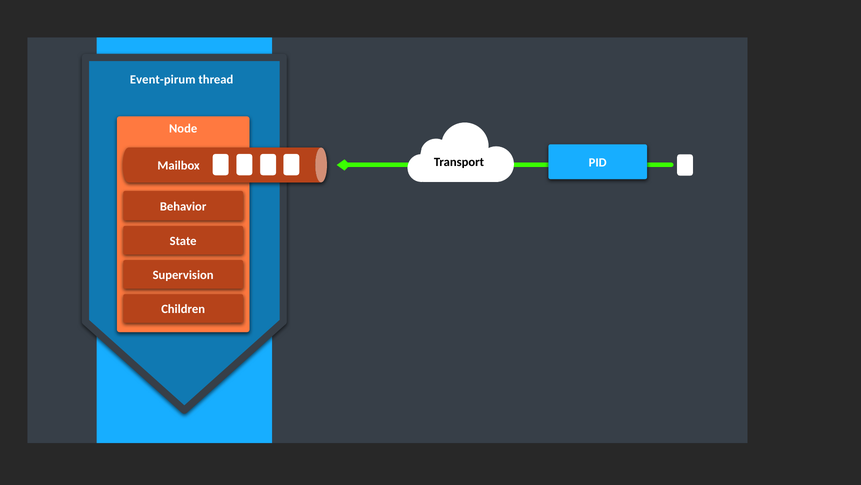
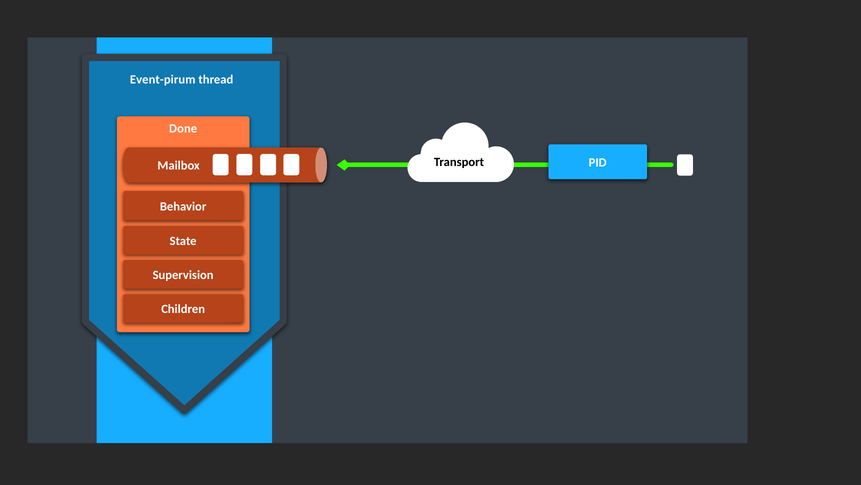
Node: Node -> Done
